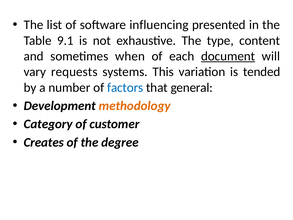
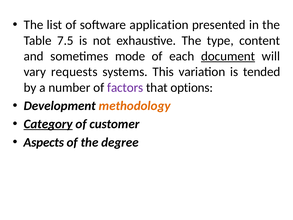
influencing: influencing -> application
9.1: 9.1 -> 7.5
when: when -> mode
factors colour: blue -> purple
general: general -> options
Category underline: none -> present
Creates: Creates -> Aspects
